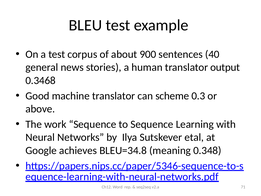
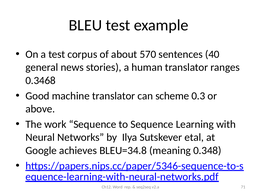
900: 900 -> 570
output: output -> ranges
